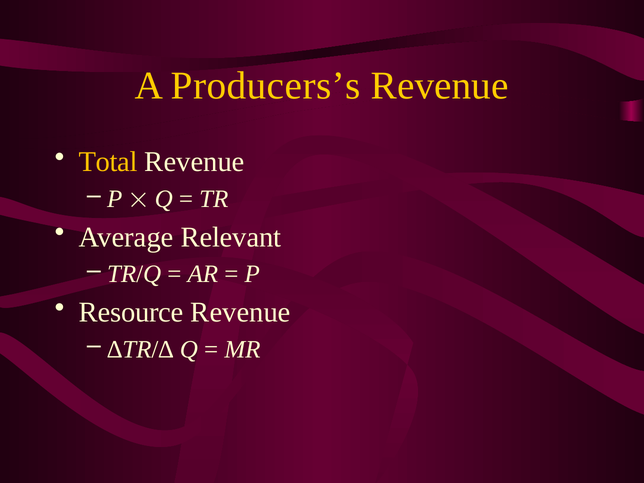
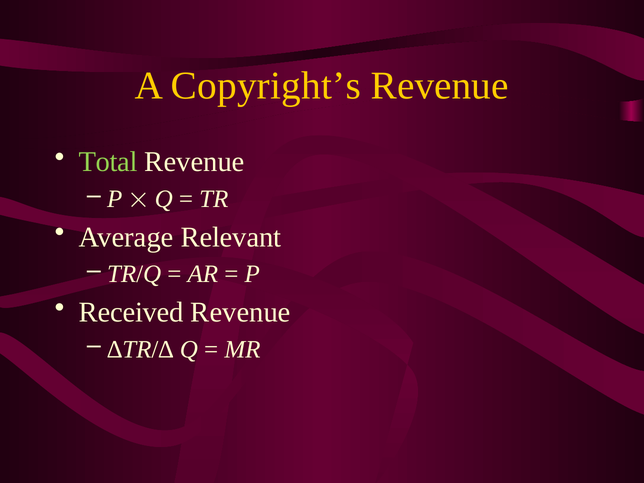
Producers’s: Producers’s -> Copyright’s
Total colour: yellow -> light green
Resource: Resource -> Received
